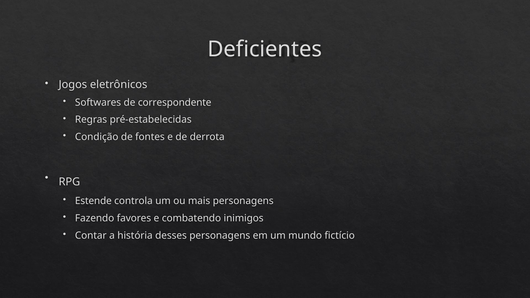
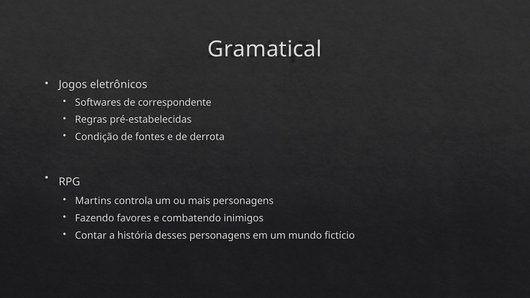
Deficientes: Deficientes -> Gramatical
Estende: Estende -> Martins
